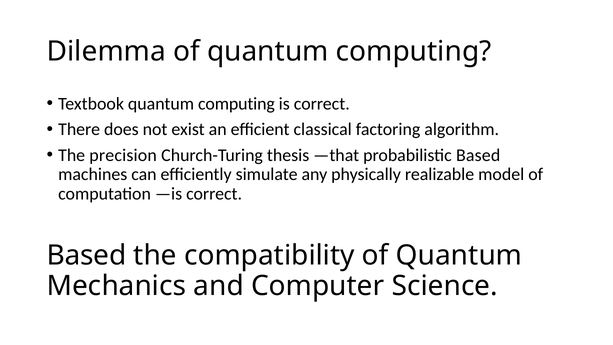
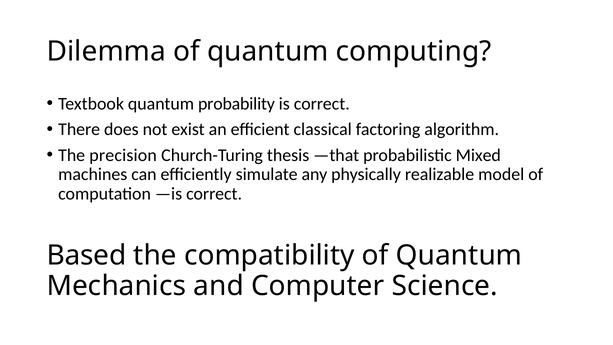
Textbook quantum computing: computing -> probability
probabilistic Based: Based -> Mixed
